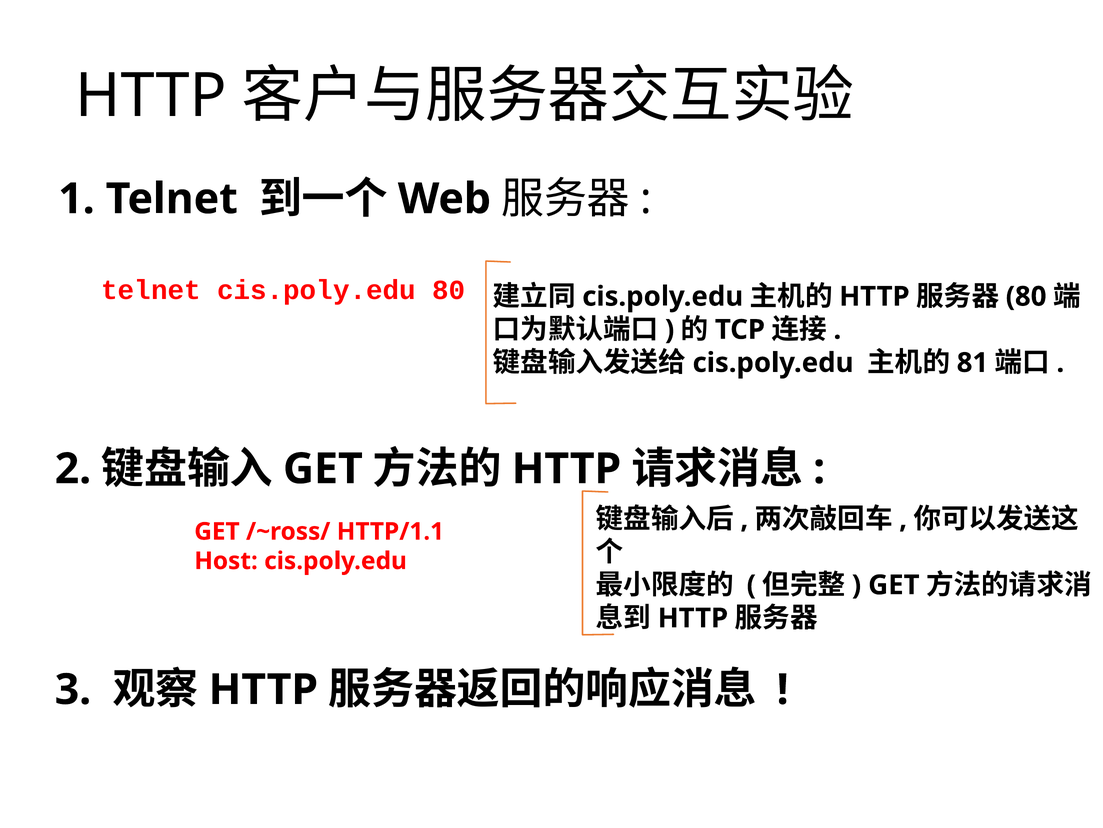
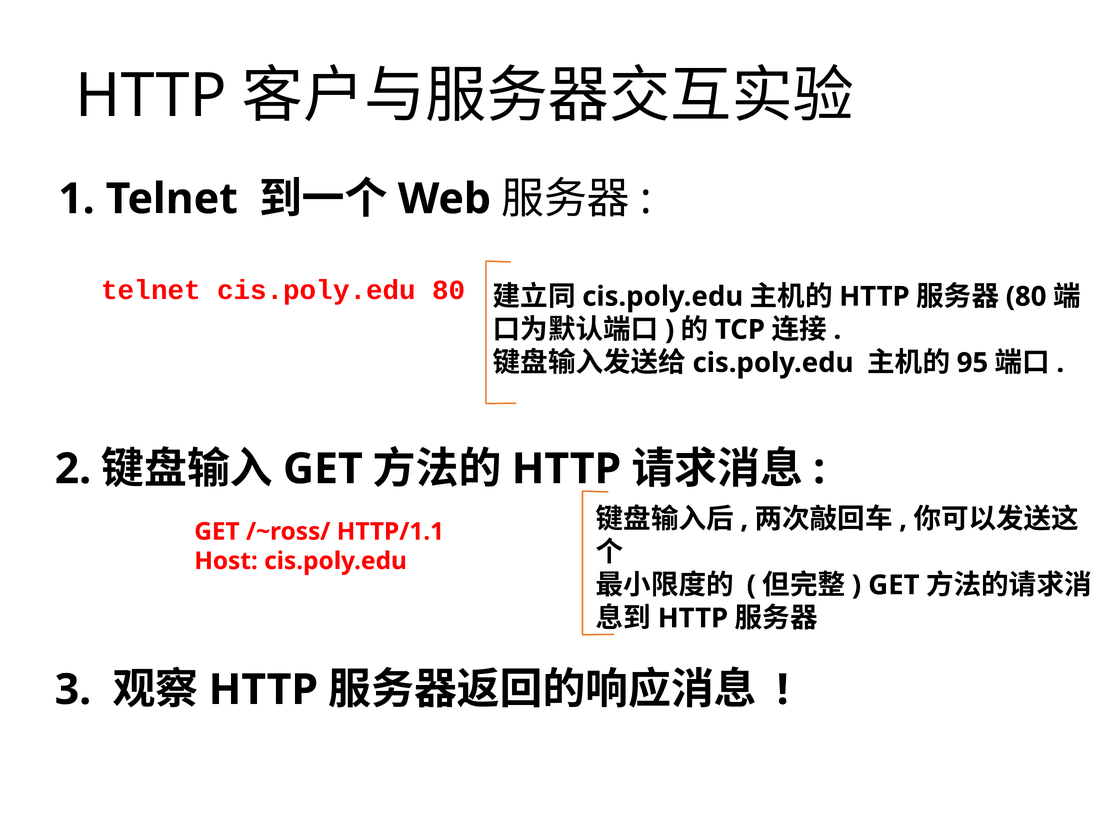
81: 81 -> 95
